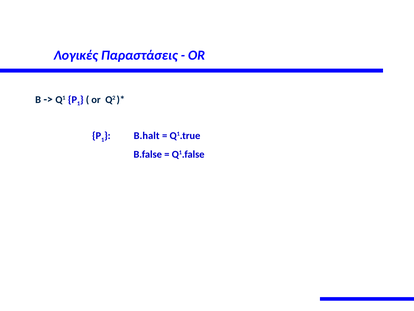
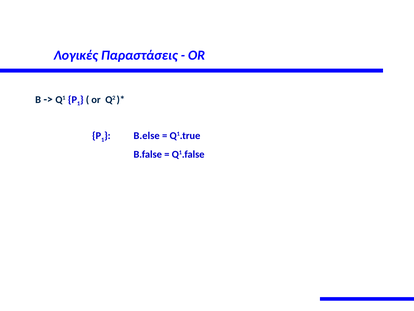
B.halt: B.halt -> B.else
